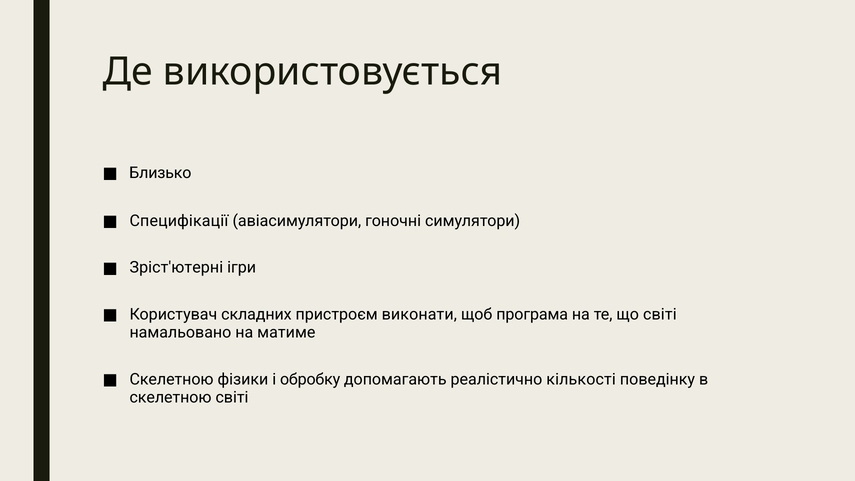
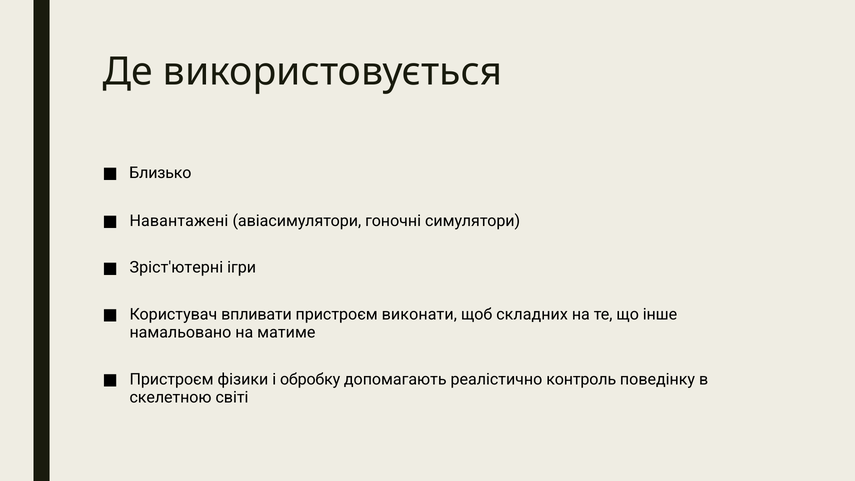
Специфікації: Специфікації -> Навантажені
складних: складних -> впливати
програма: програма -> складних
що світі: світі -> інше
Скелетною at (172, 379): Скелетною -> Пристроєм
кількості: кількості -> контроль
